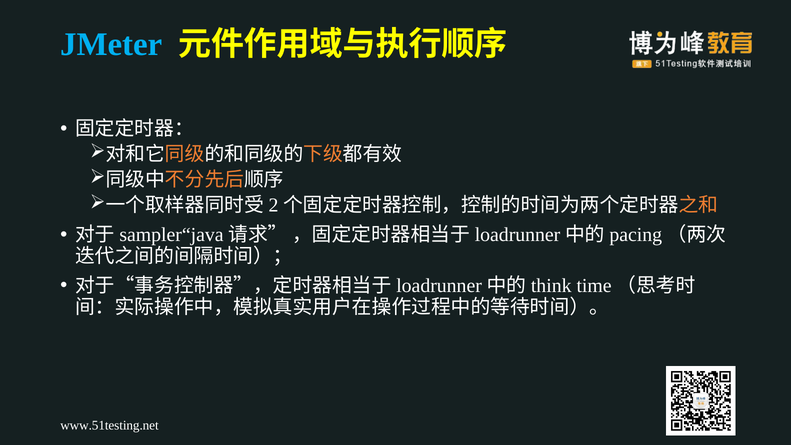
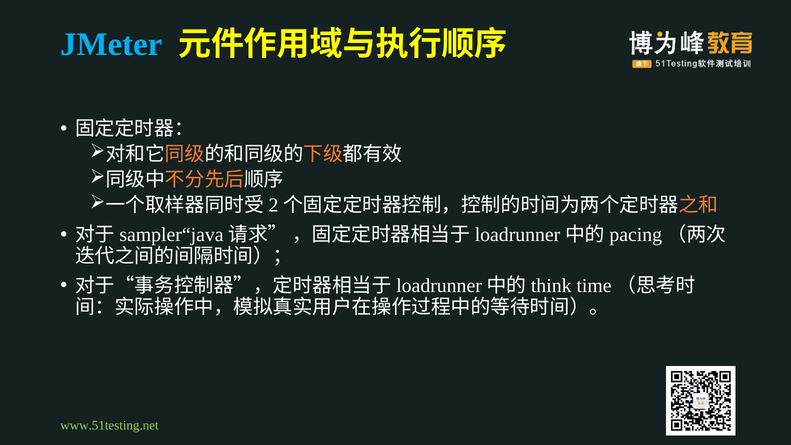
www.51testing.net colour: white -> light green
